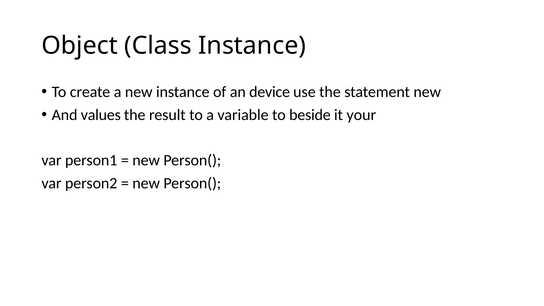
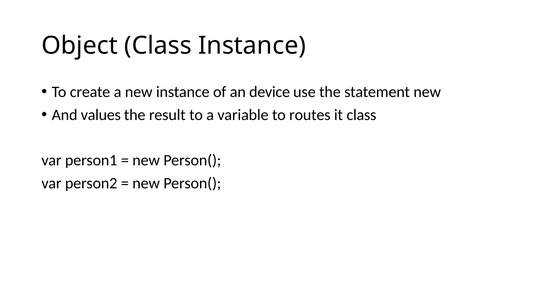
beside: beside -> routes
it your: your -> class
